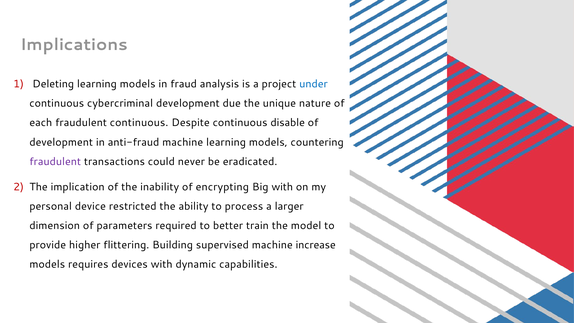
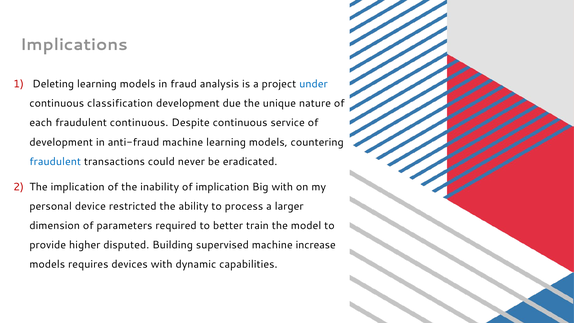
cybercriminal: cybercriminal -> classification
disable: disable -> service
fraudulent at (55, 161) colour: purple -> blue
of encrypting: encrypting -> implication
flittering: flittering -> disputed
